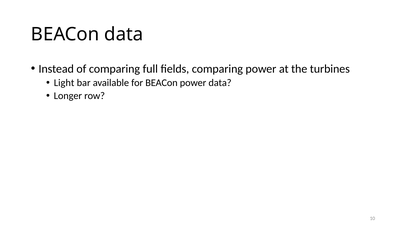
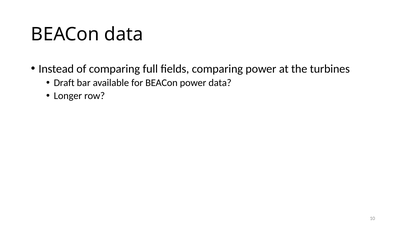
Light: Light -> Draft
